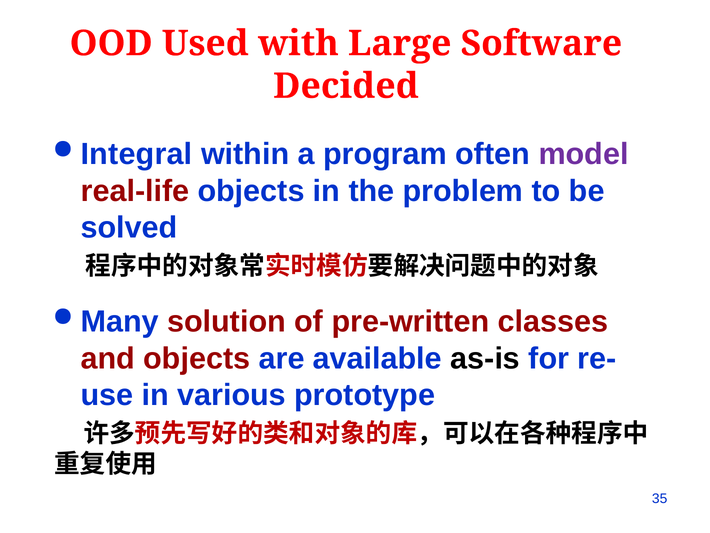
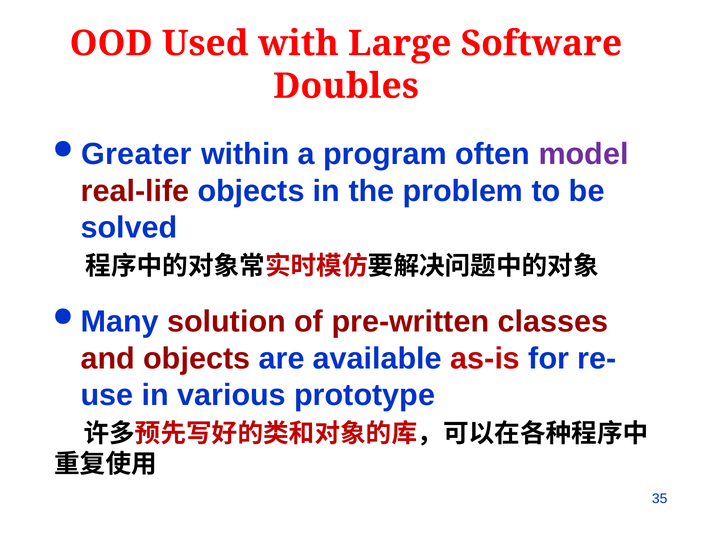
Decided: Decided -> Doubles
Integral: Integral -> Greater
as-is colour: black -> red
